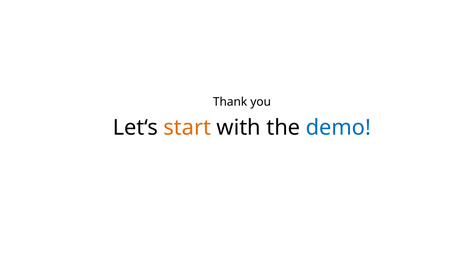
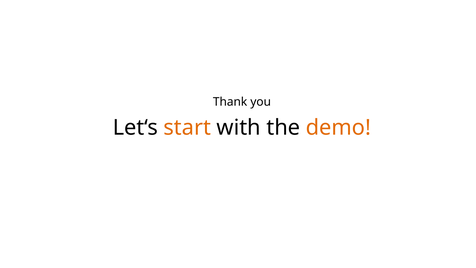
demo colour: blue -> orange
